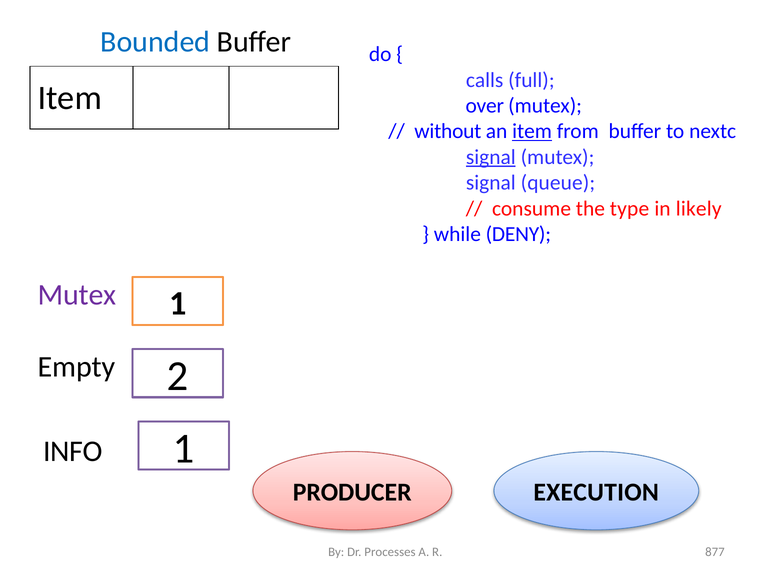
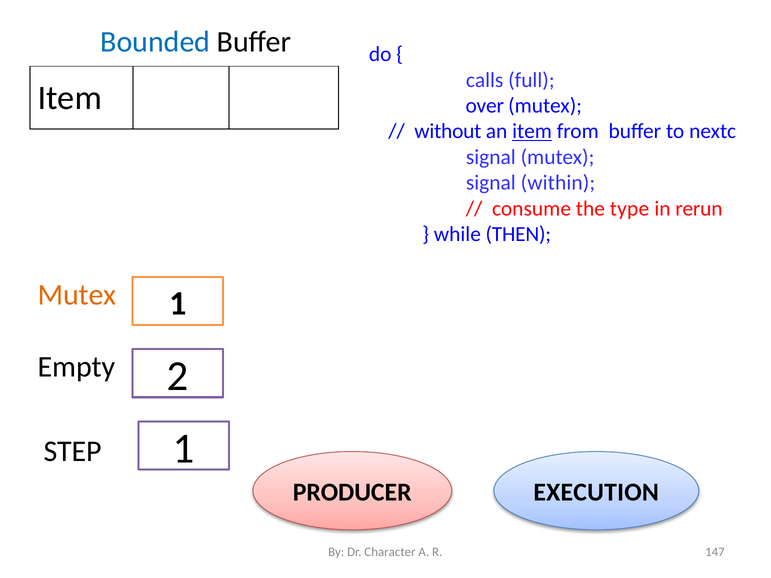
signal at (491, 157) underline: present -> none
queue: queue -> within
likely: likely -> rerun
DENY: DENY -> THEN
Mutex at (77, 295) colour: purple -> orange
INFO: INFO -> STEP
Processes: Processes -> Character
877: 877 -> 147
